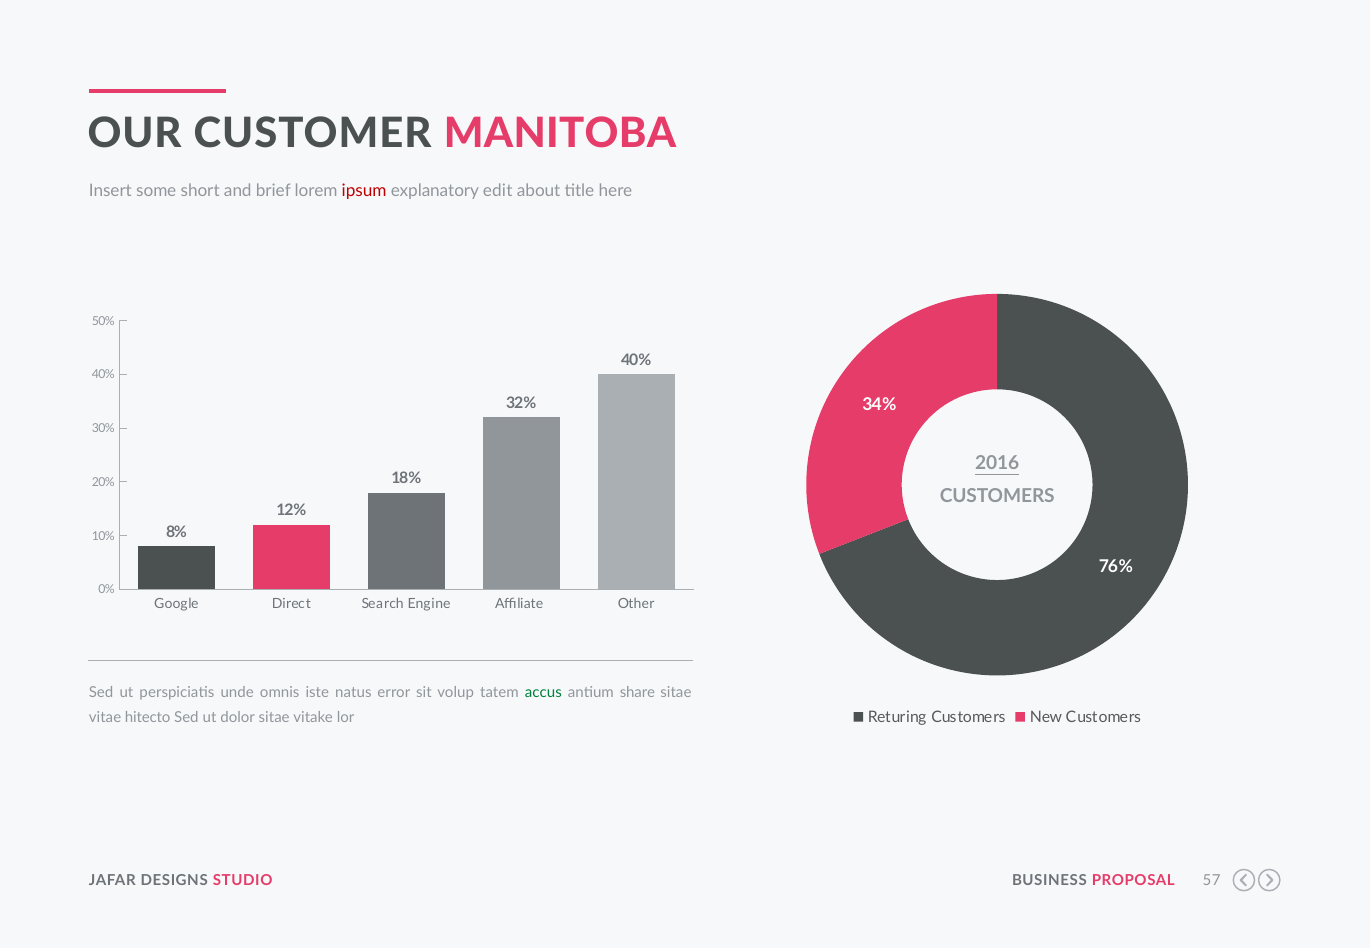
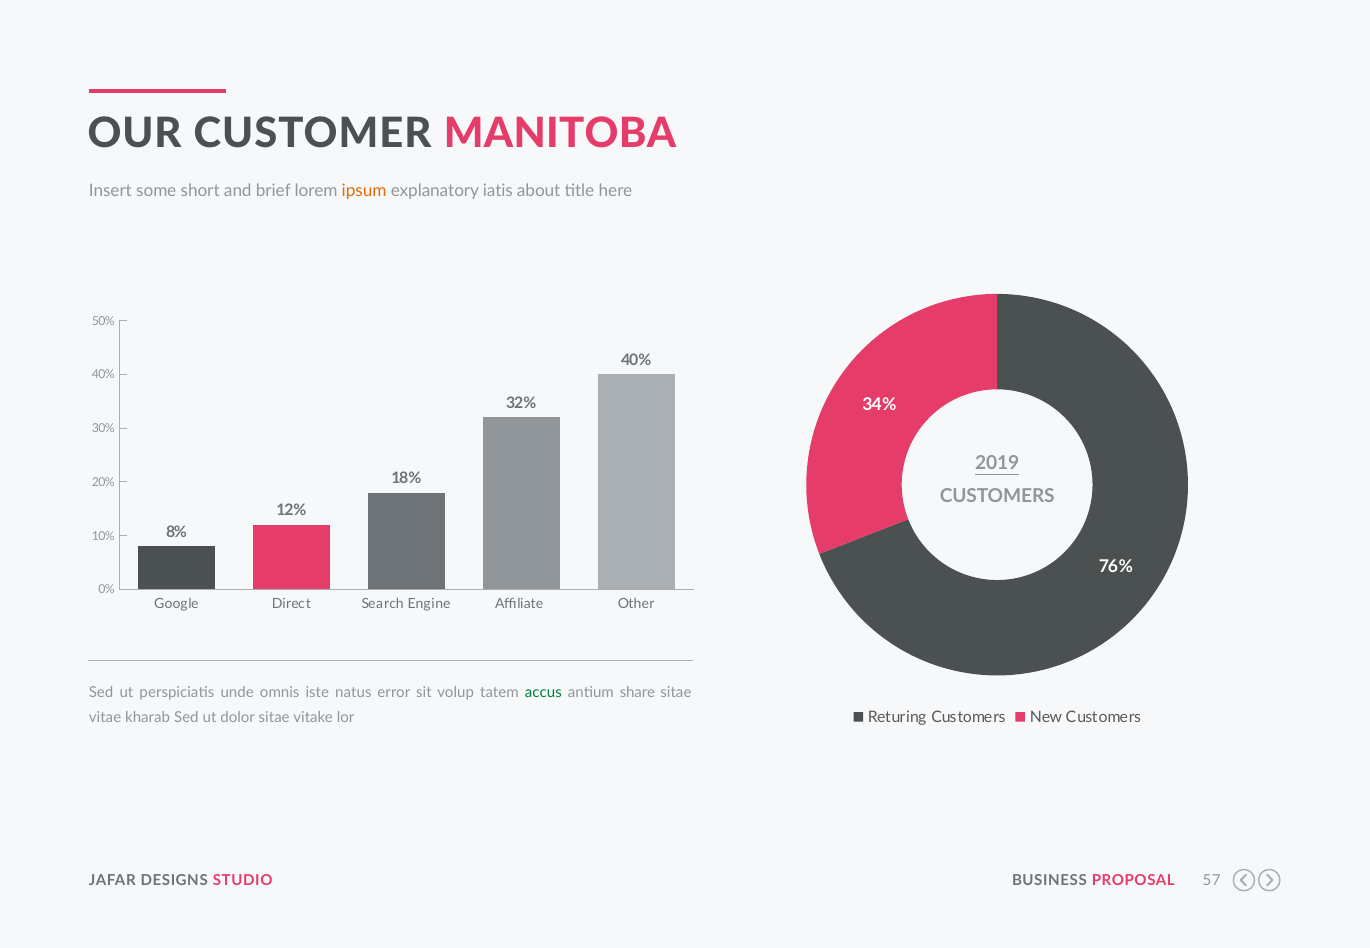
ipsum colour: red -> orange
edit: edit -> iatis
2016: 2016 -> 2019
hitecto: hitecto -> kharab
